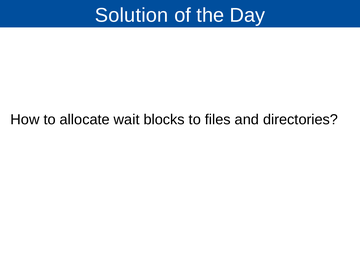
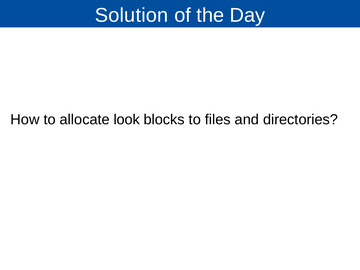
wait: wait -> look
